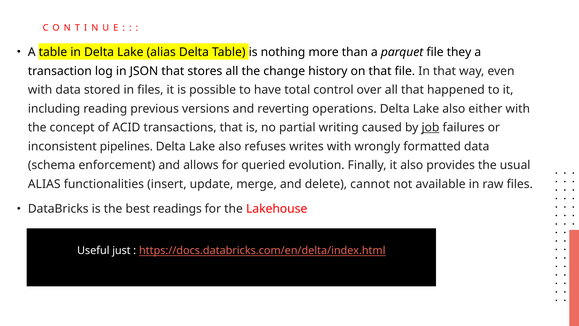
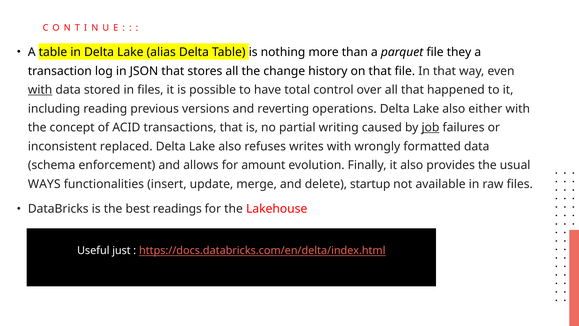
with at (40, 90) underline: none -> present
pipelines: pipelines -> replaced
queried: queried -> amount
ALIAS at (44, 184): ALIAS -> WAYS
cannot: cannot -> startup
